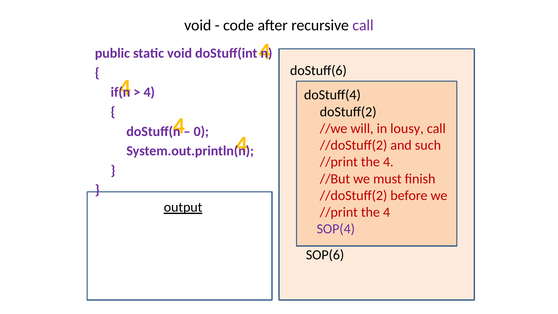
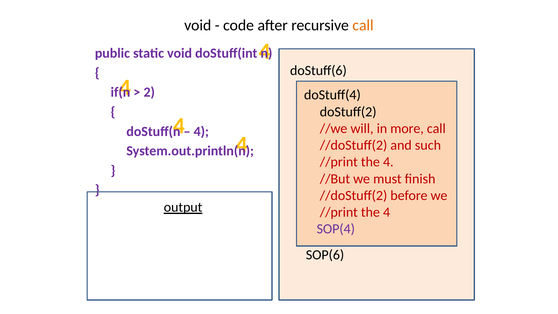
call at (363, 25) colour: purple -> orange
4 at (149, 92): 4 -> 2
lousy: lousy -> more
0 at (201, 131): 0 -> 4
